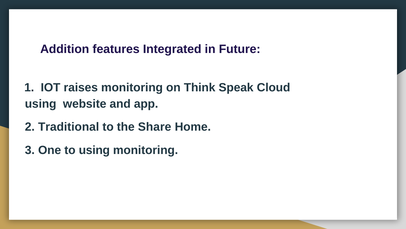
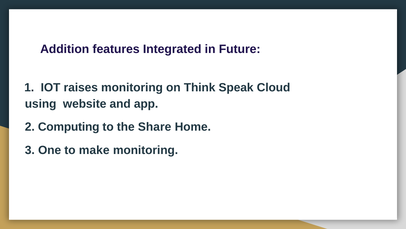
Traditional: Traditional -> Computing
to using: using -> make
